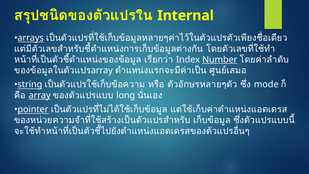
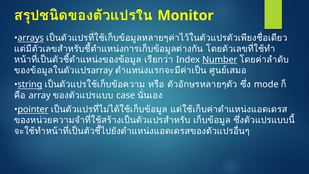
Internal: Internal -> Monitor
array underline: present -> none
long: long -> case
